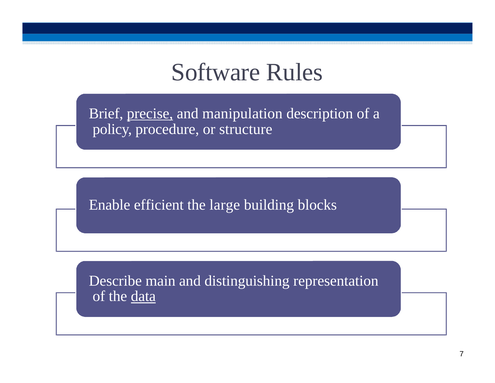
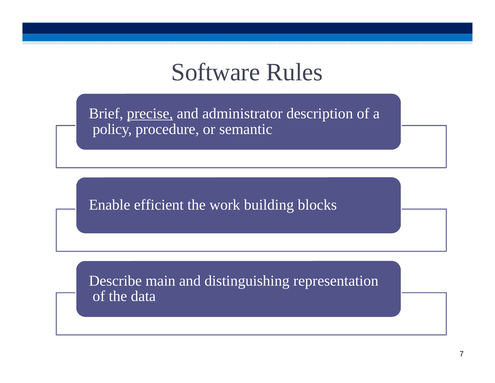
manipulation: manipulation -> administrator
structure: structure -> semantic
large: large -> work
data underline: present -> none
